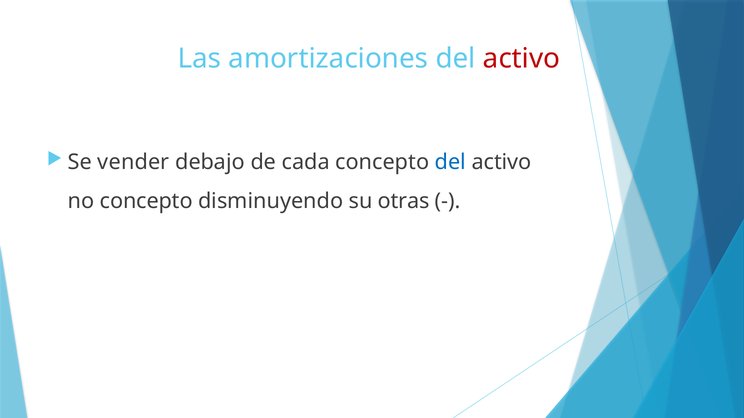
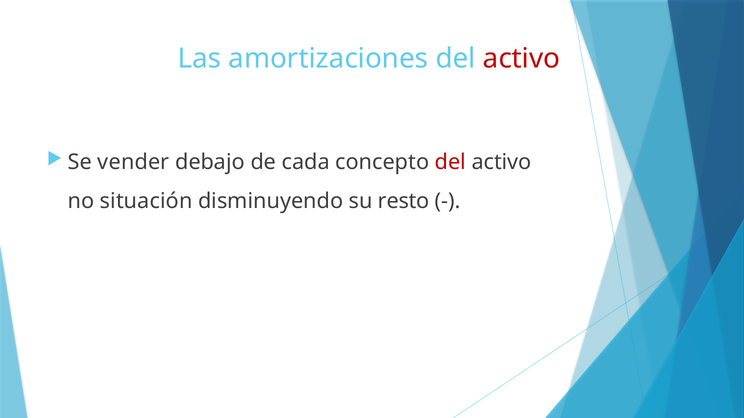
del at (450, 162) colour: blue -> red
no concepto: concepto -> situación
otras: otras -> resto
